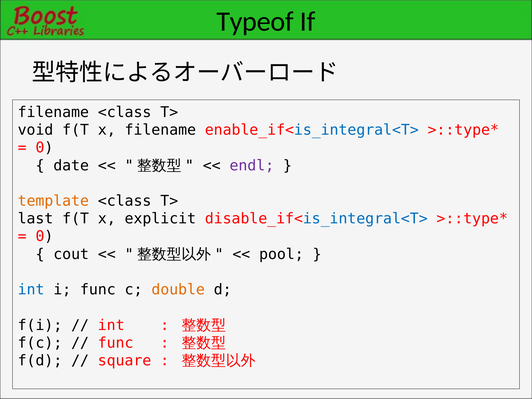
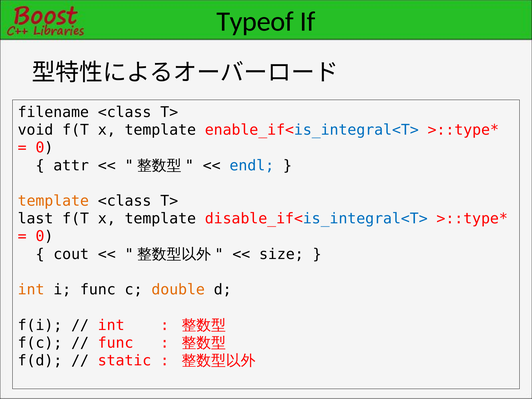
void f(T x filename: filename -> template
date: date -> attr
endl colour: purple -> blue
explicit at (160, 219): explicit -> template
pool: pool -> size
int at (31, 290) colour: blue -> orange
square: square -> static
